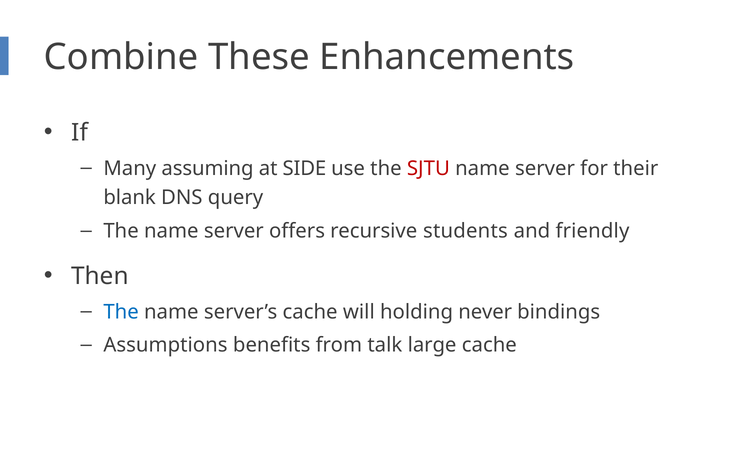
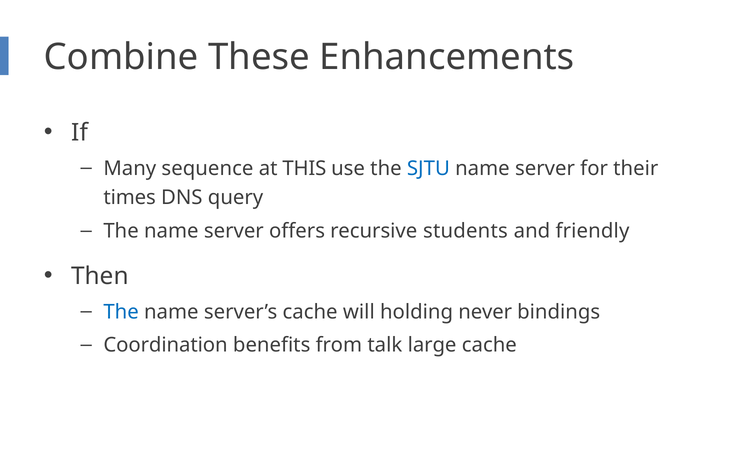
assuming: assuming -> sequence
SIDE: SIDE -> THIS
SJTU colour: red -> blue
blank: blank -> times
Assumptions: Assumptions -> Coordination
